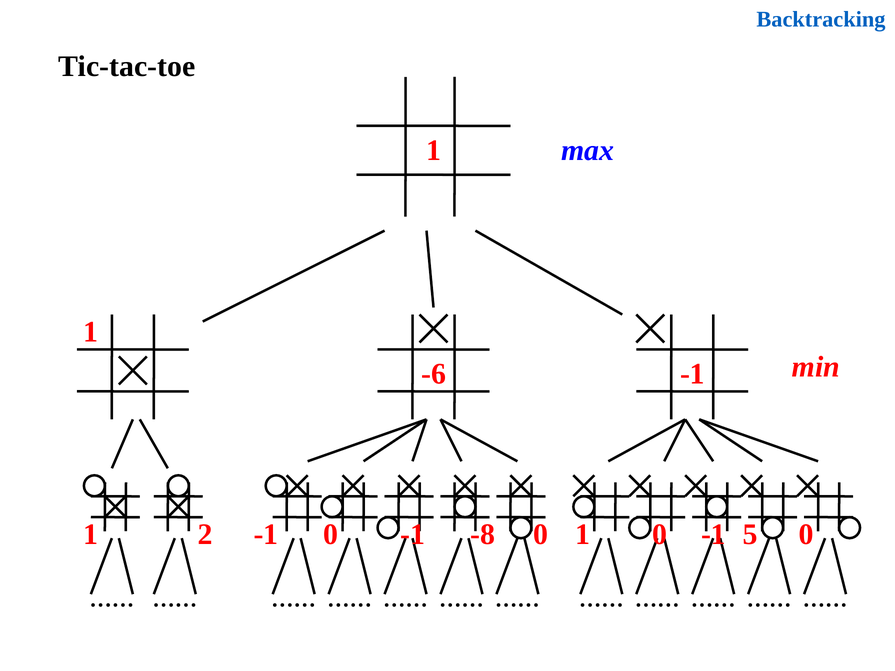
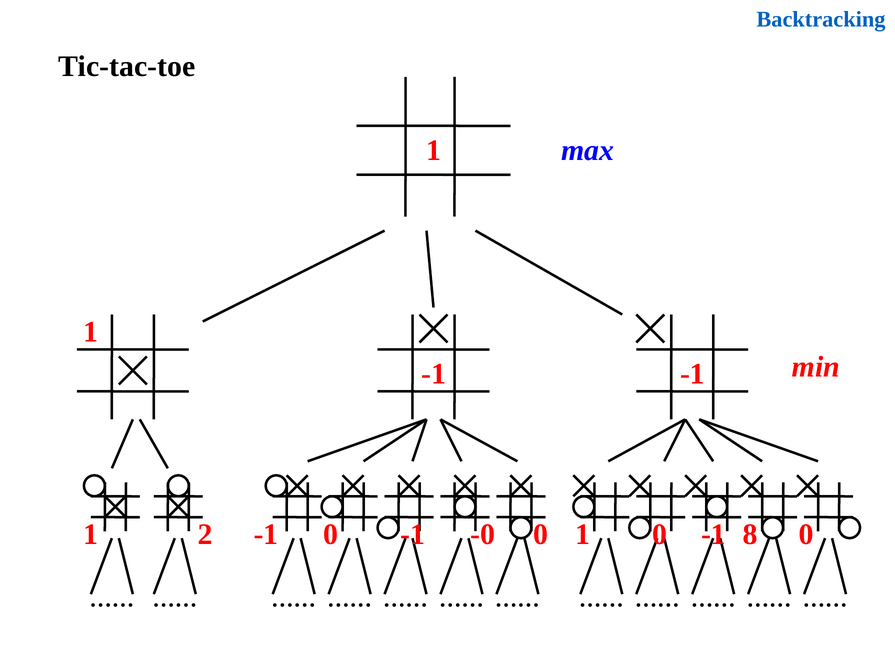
-6 at (434, 374): -6 -> -1
-8: -8 -> -0
5: 5 -> 8
